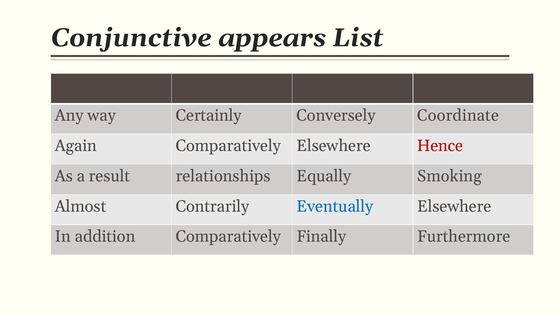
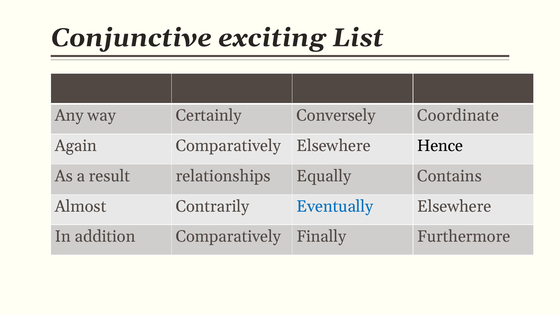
appears: appears -> exciting
Hence colour: red -> black
Smoking: Smoking -> Contains
